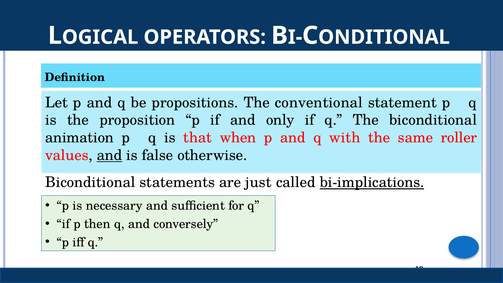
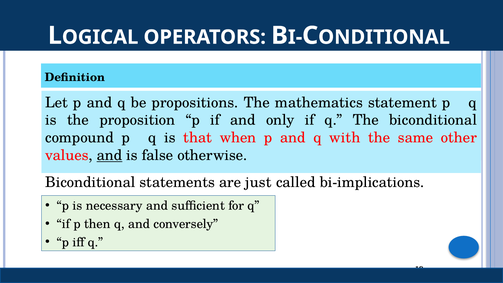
conventional: conventional -> mathematics
roller: roller -> other
animation: animation -> compound
bi-implications underline: present -> none
